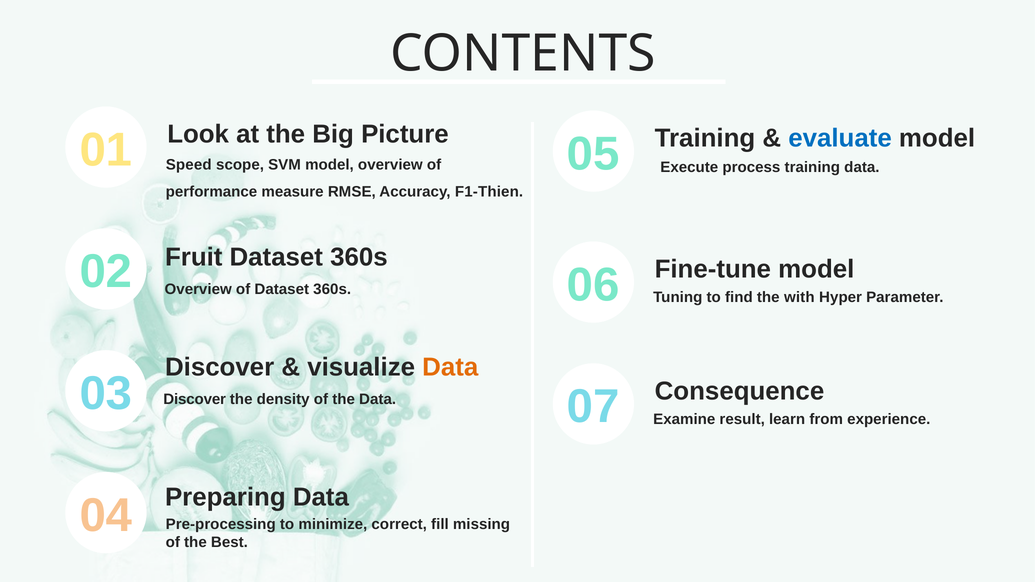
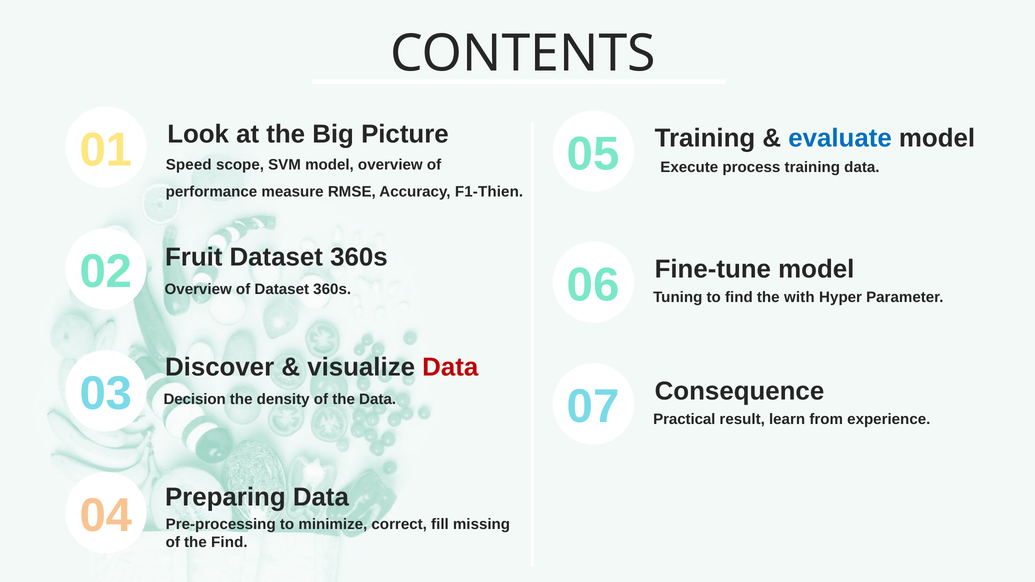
Data at (450, 368) colour: orange -> red
Discover at (195, 400): Discover -> Decision
Examine: Examine -> Practical
the Best: Best -> Find
